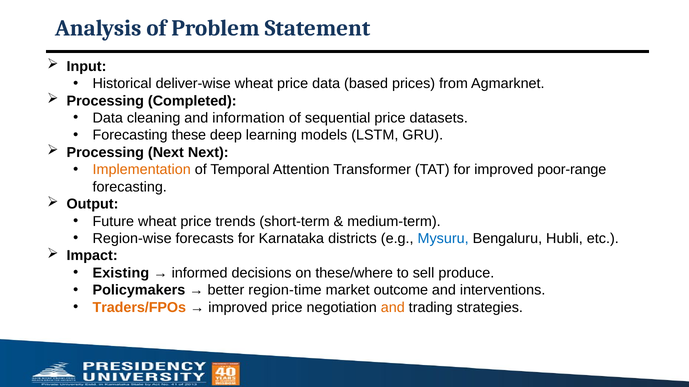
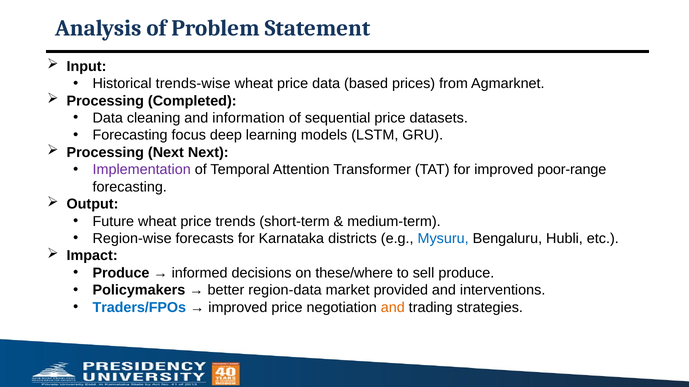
deliver-wise: deliver-wise -> trends-wise
these: these -> focus
Implementation colour: orange -> purple
Existing at (121, 273): Existing -> Produce
region-time: region-time -> region-data
outcome: outcome -> provided
Traders/FPOs colour: orange -> blue
